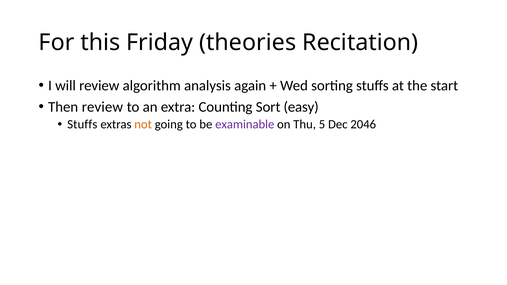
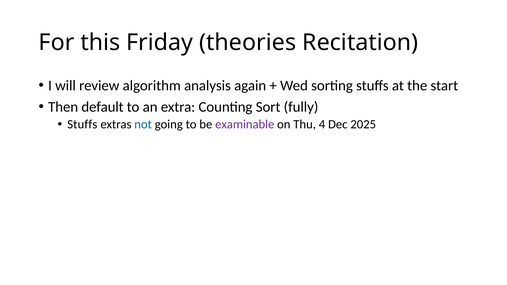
Then review: review -> default
easy: easy -> fully
not colour: orange -> blue
5: 5 -> 4
2046: 2046 -> 2025
